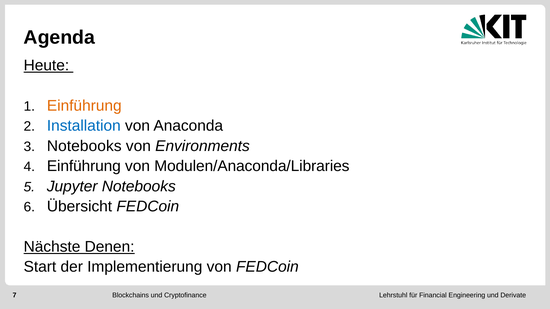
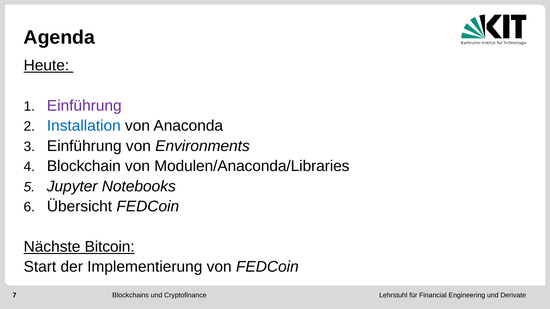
Einführung at (84, 106) colour: orange -> purple
Notebooks at (84, 146): Notebooks -> Einführung
Einführung at (84, 166): Einführung -> Blockchain
Denen: Denen -> Bitcoin
